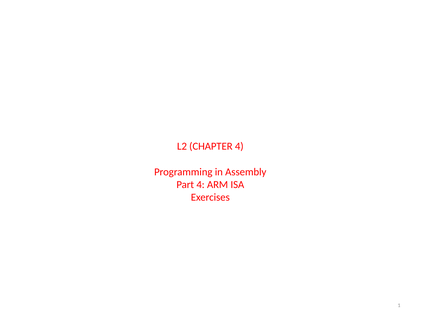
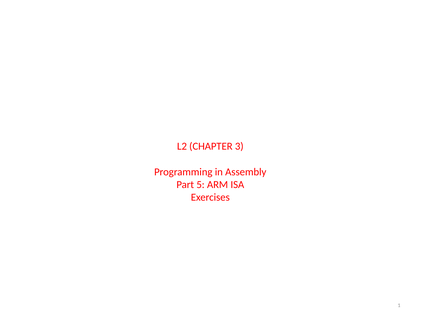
CHAPTER 4: 4 -> 3
Part 4: 4 -> 5
